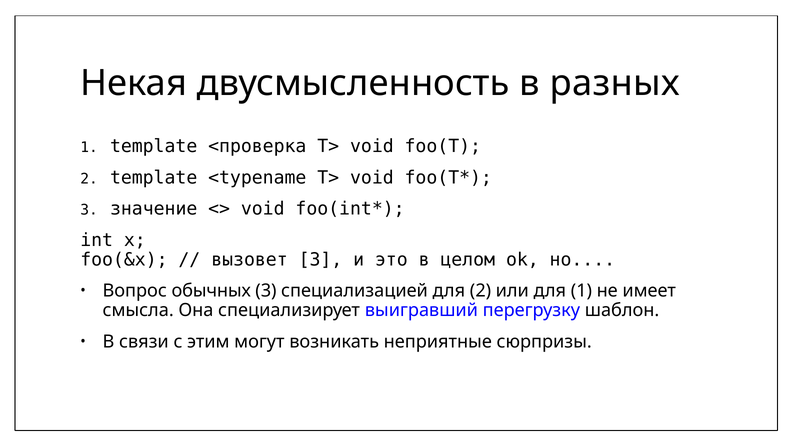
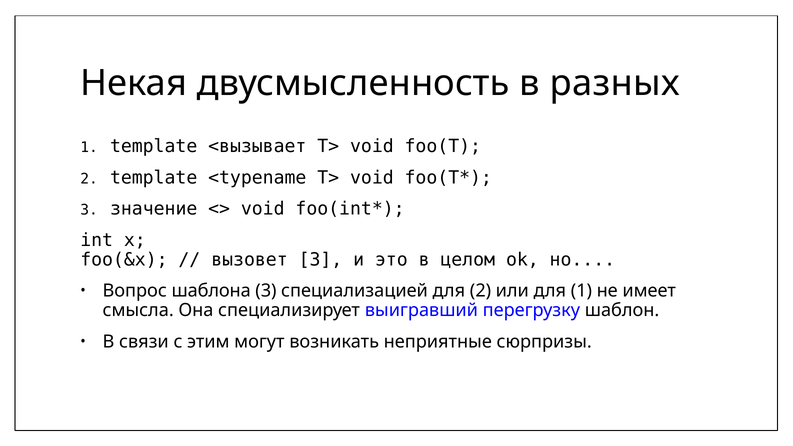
<проверка: <проверка -> <вызывает
обычных: обычных -> шаблона
